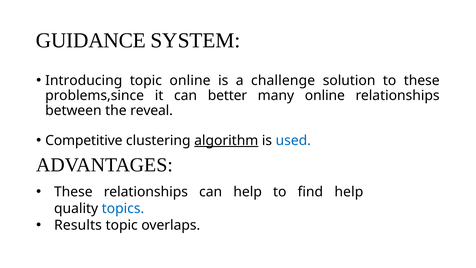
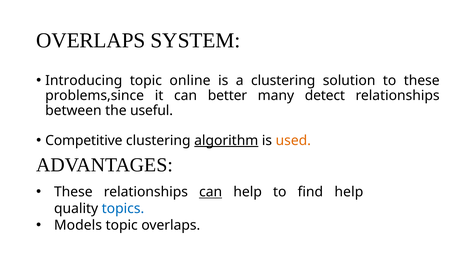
GUIDANCE at (91, 40): GUIDANCE -> OVERLAPS
a challenge: challenge -> clustering
many online: online -> detect
reveal: reveal -> useful
used colour: blue -> orange
can at (211, 192) underline: none -> present
Results: Results -> Models
